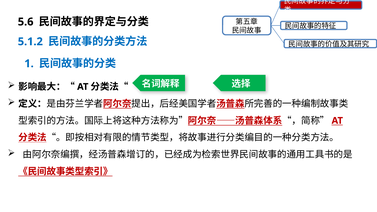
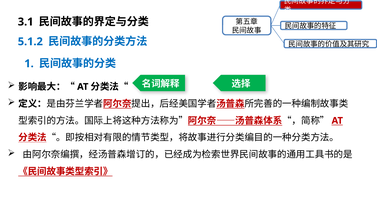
5.6: 5.6 -> 3.1
